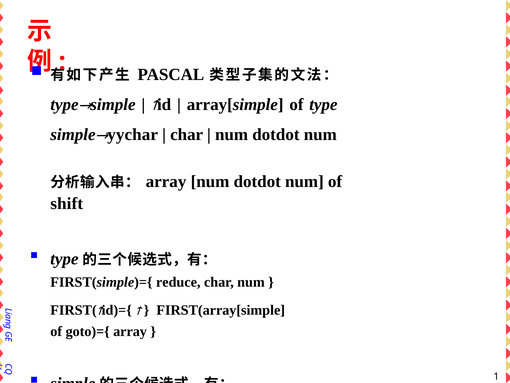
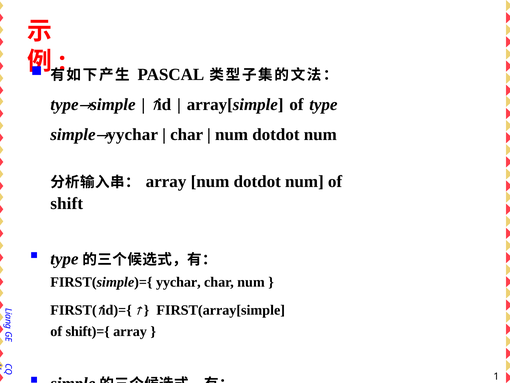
FIRST(simple)={ reduce: reduce -> yychar
goto)={: goto)={ -> shift)={
